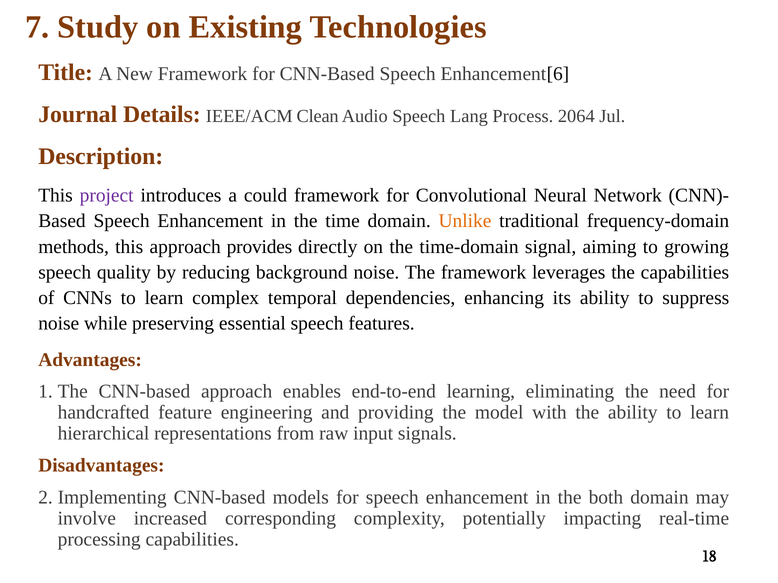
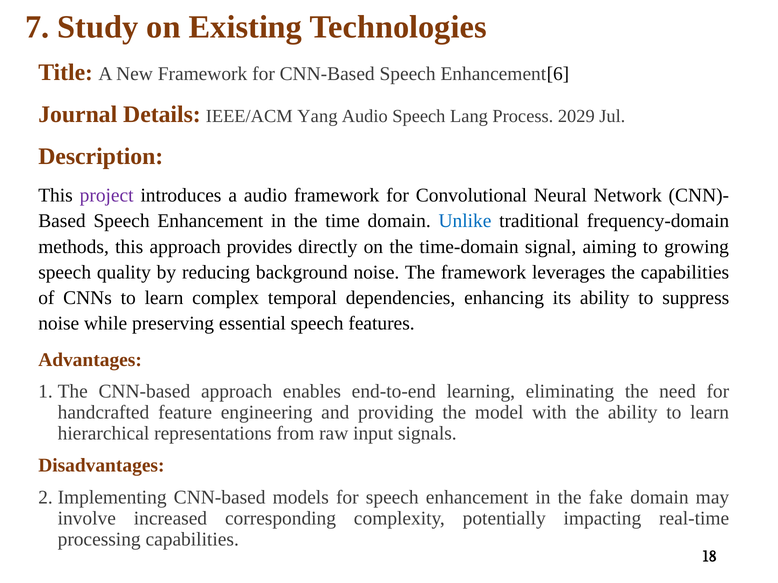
Clean: Clean -> Yang
2064: 2064 -> 2029
a could: could -> audio
Unlike colour: orange -> blue
both: both -> fake
